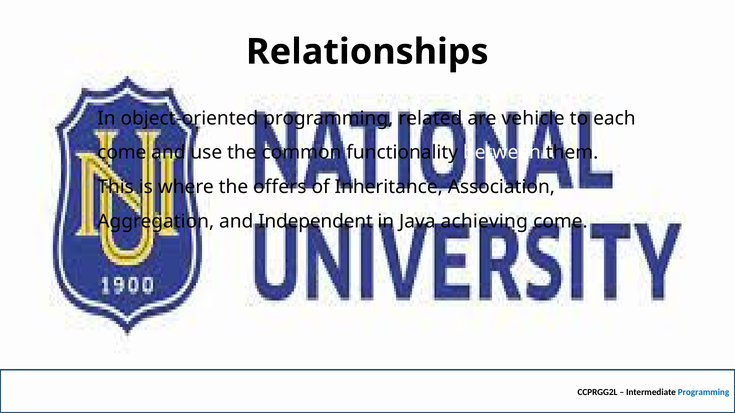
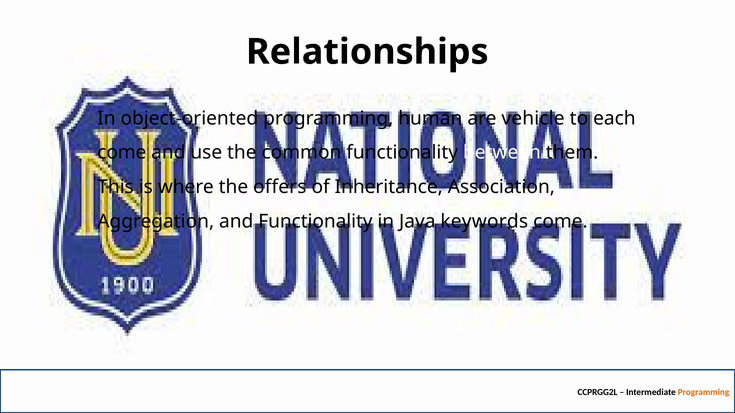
related: related -> human
and Independent: Independent -> Functionality
achieving: achieving -> keywords
Programming at (704, 392) colour: blue -> orange
